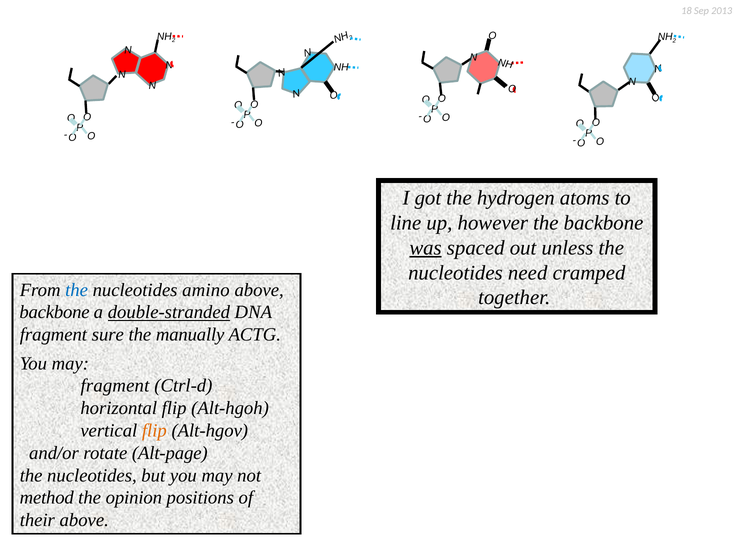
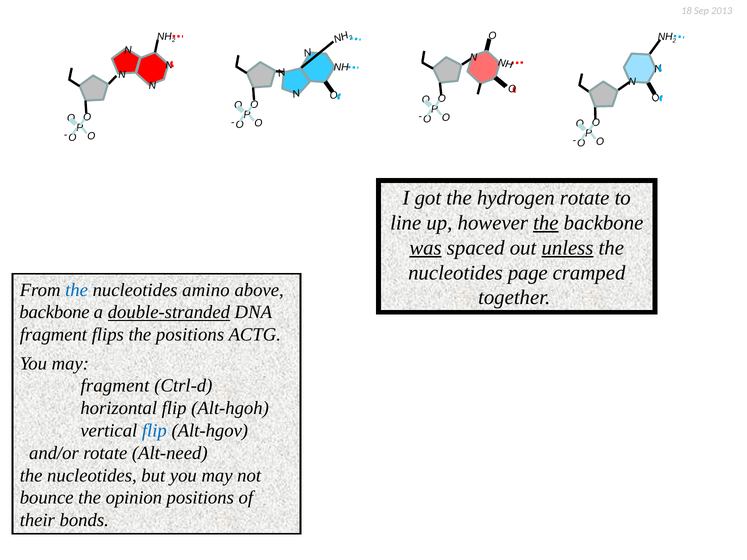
hydrogen atoms: atoms -> rotate
the at (546, 223) underline: none -> present
unless underline: none -> present
need: need -> page
sure: sure -> flips
the manually: manually -> positions
flip at (154, 431) colour: orange -> blue
Alt-page: Alt-page -> Alt-need
method: method -> bounce
their above: above -> bonds
